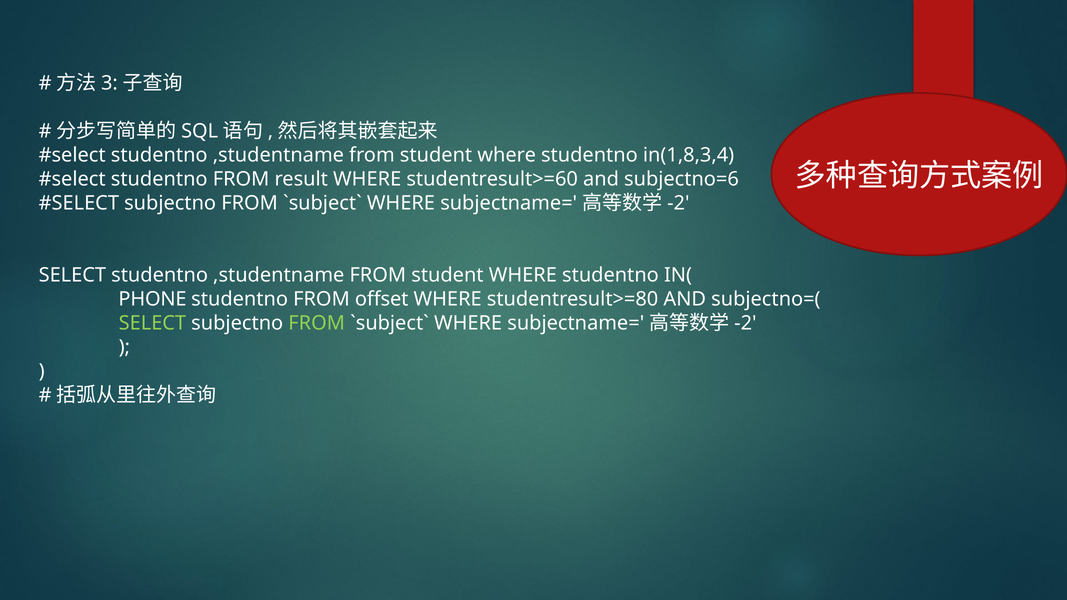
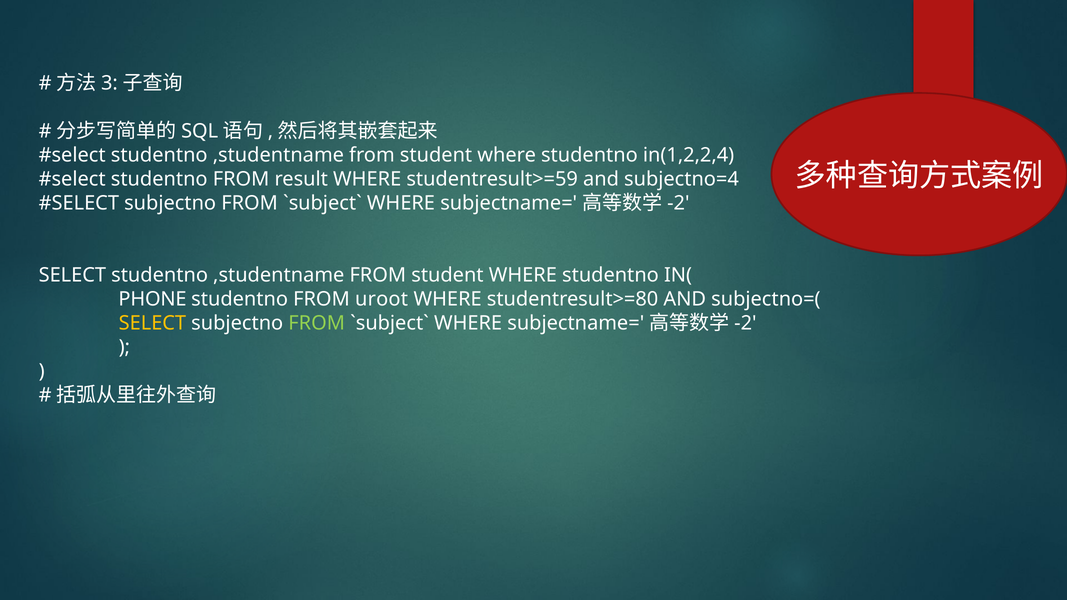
in(1,8,3,4: in(1,8,3,4 -> in(1,2,2,4
studentresult>=60: studentresult>=60 -> studentresult>=59
subjectno=6: subjectno=6 -> subjectno=4
offset: offset -> uroot
SELECT at (152, 323) colour: light green -> yellow
